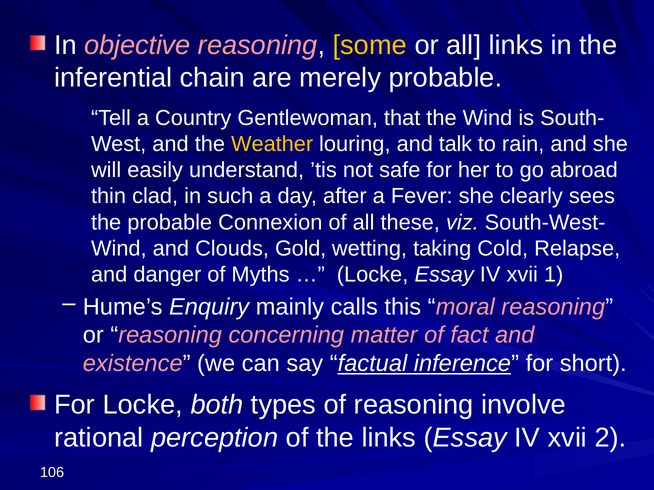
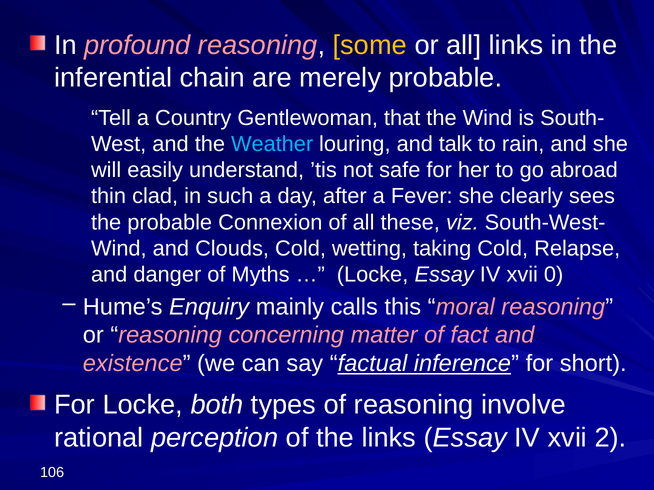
objective: objective -> profound
Weather colour: yellow -> light blue
Clouds Gold: Gold -> Cold
1: 1 -> 0
